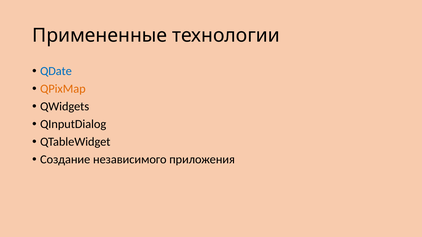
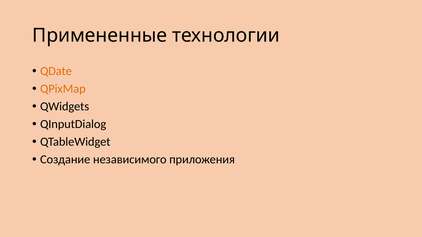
QDate colour: blue -> orange
